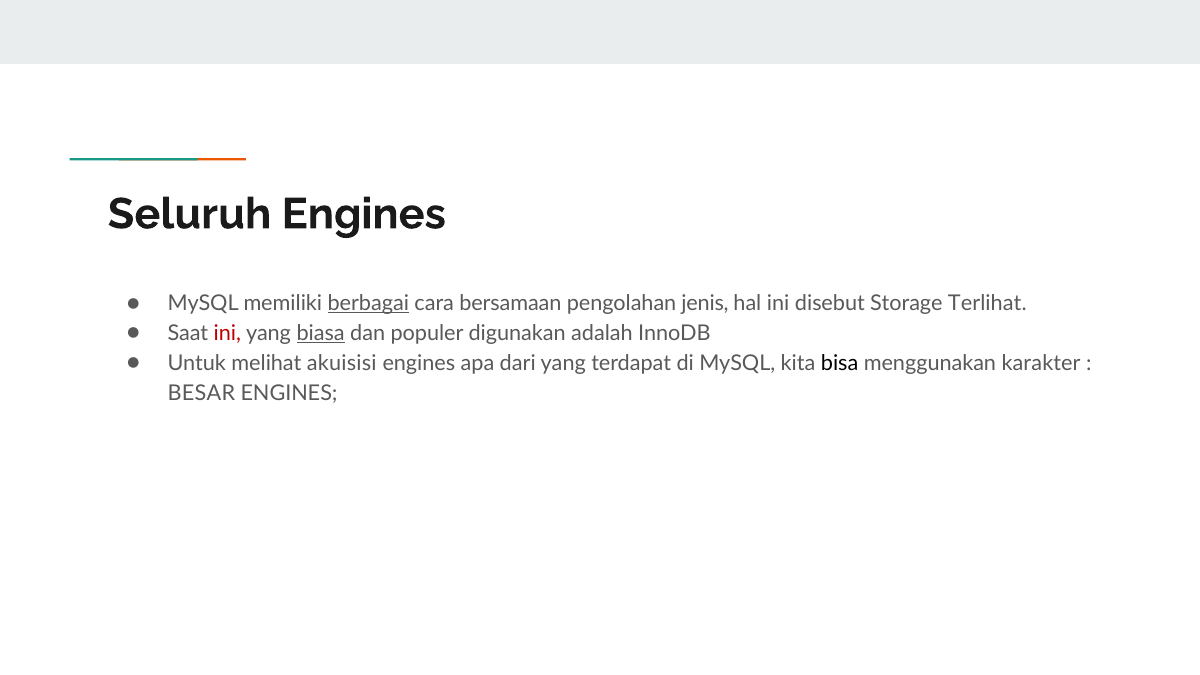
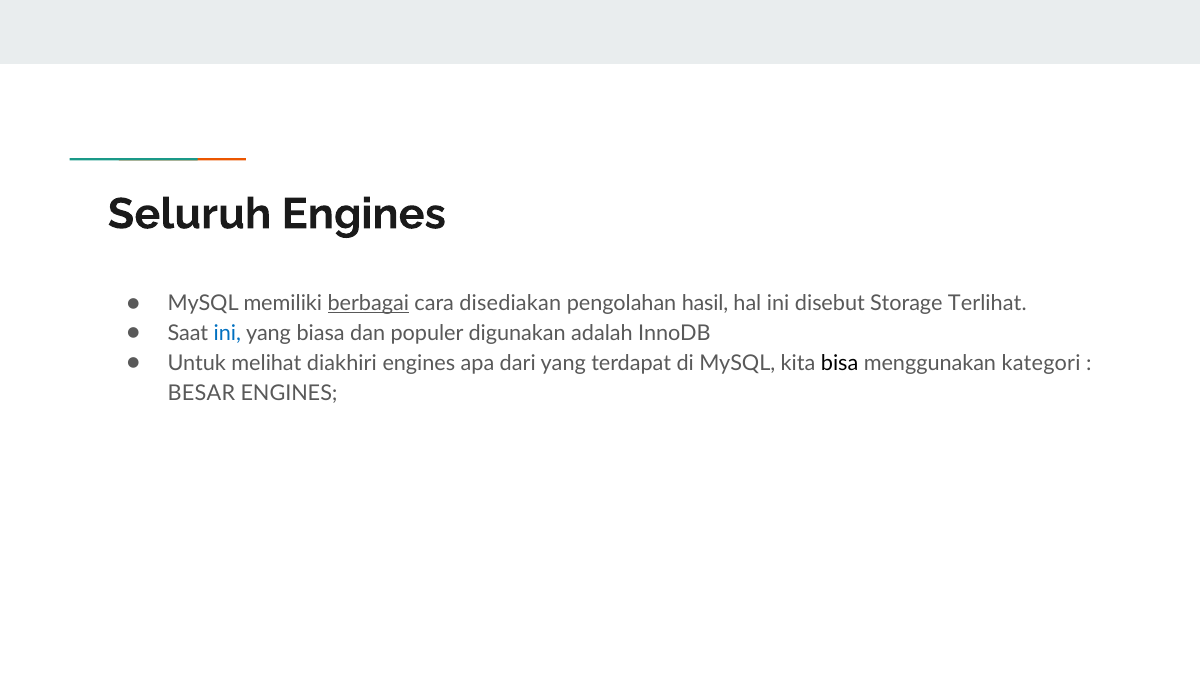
bersamaan: bersamaan -> disediakan
jenis: jenis -> hasil
ini at (227, 333) colour: red -> blue
biasa underline: present -> none
akuisisi: akuisisi -> diakhiri
karakter: karakter -> kategori
